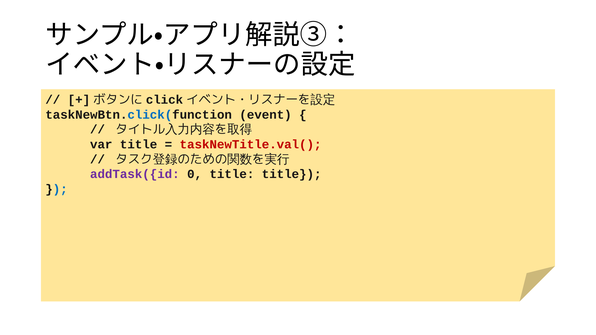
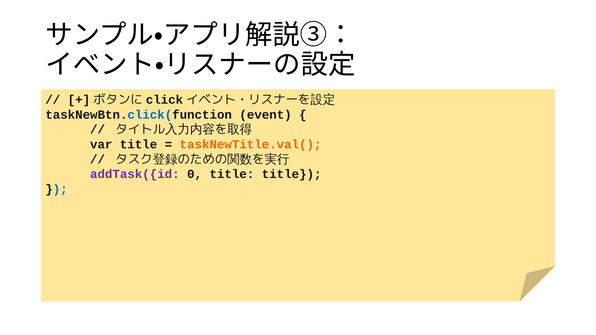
taskNewTitle.val( colour: red -> orange
